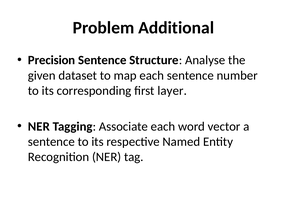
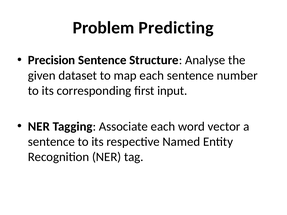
Additional: Additional -> Predicting
layer: layer -> input
